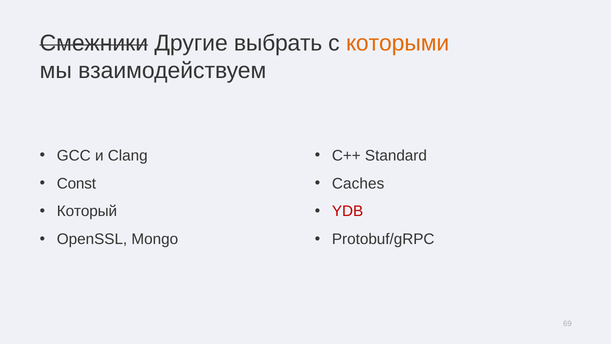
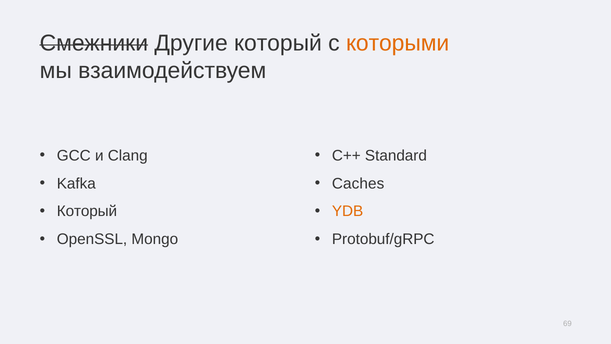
Другие выбрать: выбрать -> который
Const: Const -> Kafka
YDB colour: red -> orange
